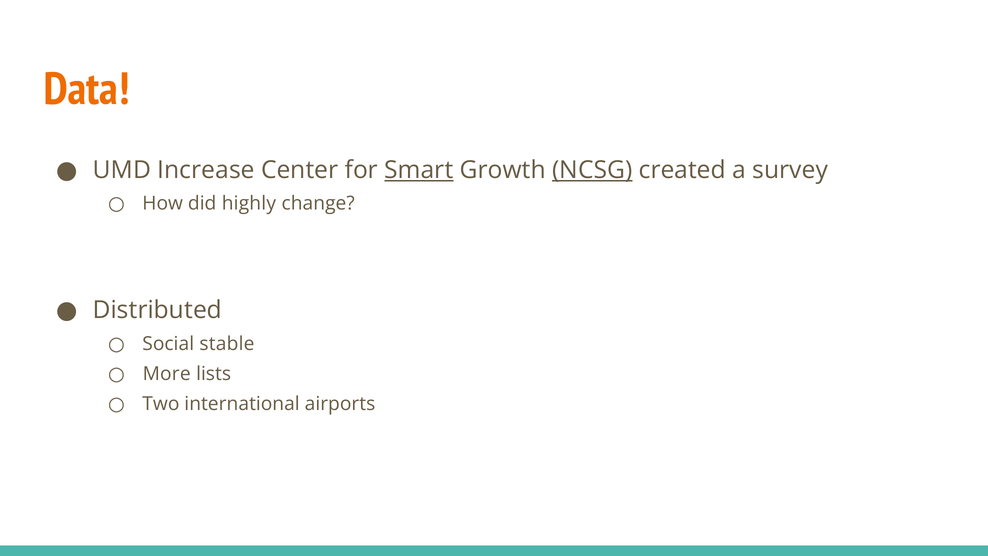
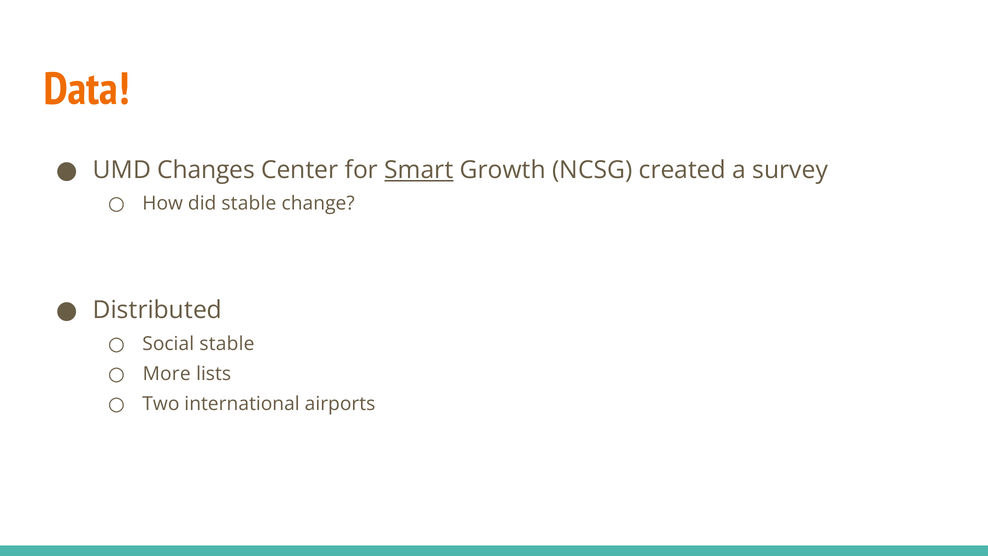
Increase: Increase -> Changes
NCSG underline: present -> none
did highly: highly -> stable
